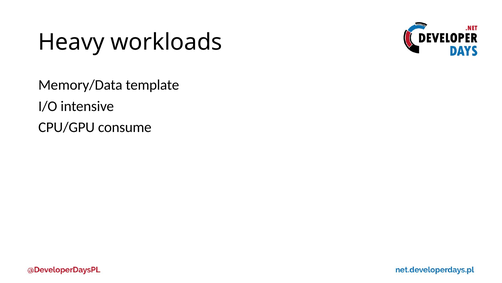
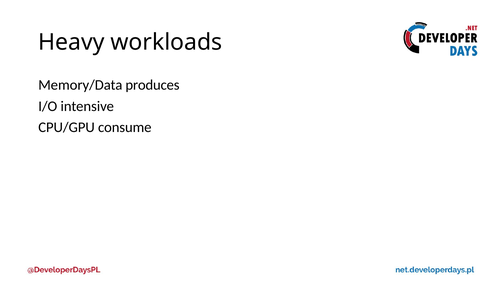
template: template -> produces
